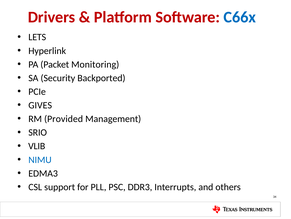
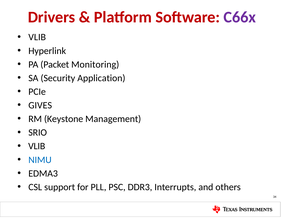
C66x colour: blue -> purple
LETS at (37, 37): LETS -> VLIB
Backported: Backported -> Application
Provided: Provided -> Keystone
